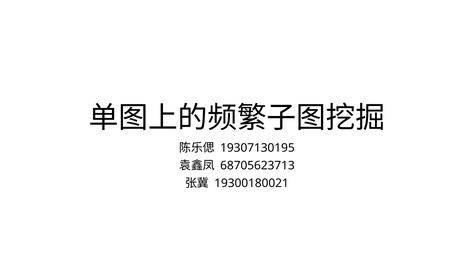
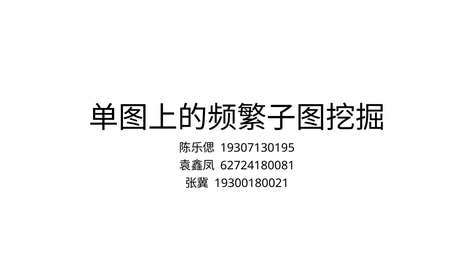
68705623713: 68705623713 -> 62724180081
